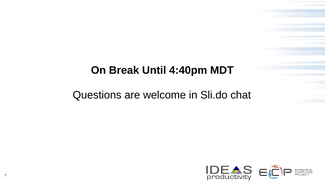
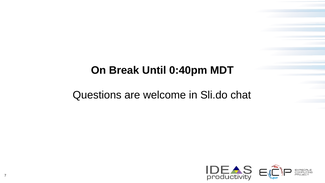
4:40pm: 4:40pm -> 0:40pm
